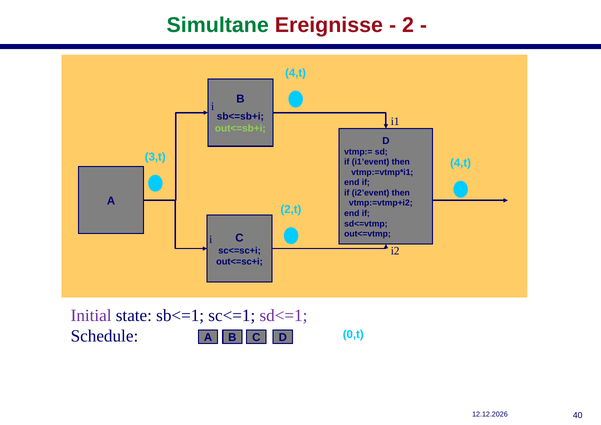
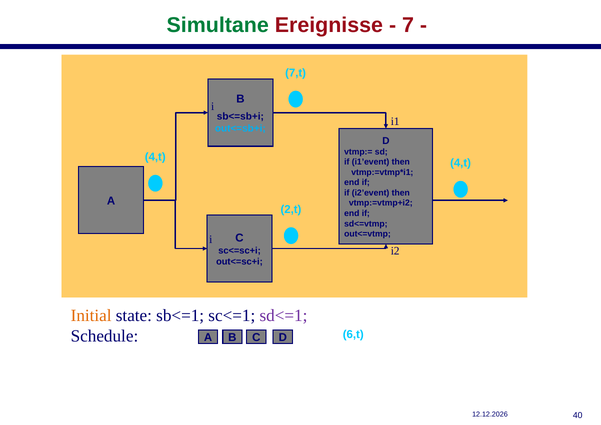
2: 2 -> 7
4,t at (296, 73): 4,t -> 7,t
out<=sb+i colour: light green -> light blue
3,t at (155, 157): 3,t -> 4,t
Initial colour: purple -> orange
0,t: 0,t -> 6,t
